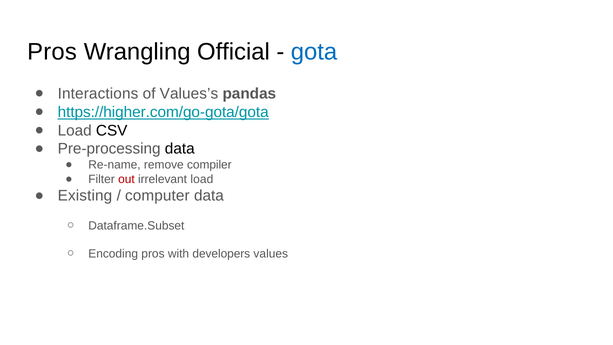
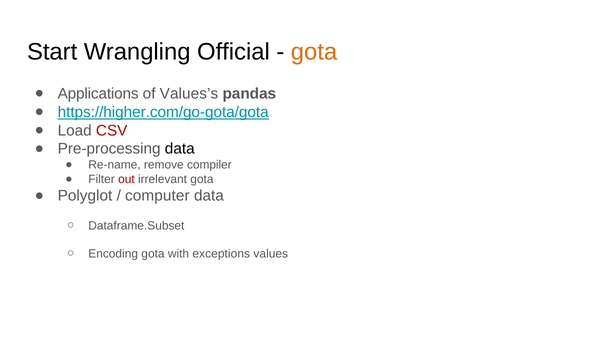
Pros at (52, 52): Pros -> Start
gota at (314, 52) colour: blue -> orange
Interactions: Interactions -> Applications
CSV colour: black -> red
irrelevant load: load -> gota
Existing: Existing -> Polyglot
Encoding pros: pros -> gota
developers: developers -> exceptions
